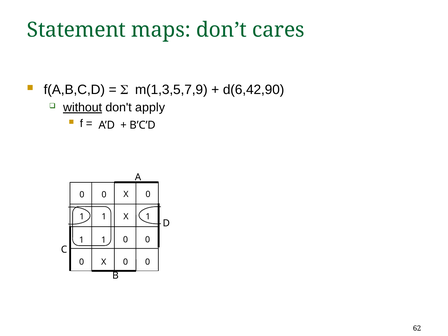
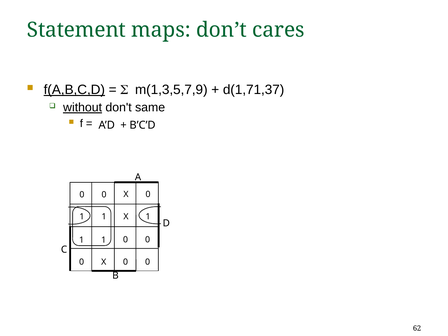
f(A,B,C,D underline: none -> present
d(6,42,90: d(6,42,90 -> d(1,71,37
apply: apply -> same
